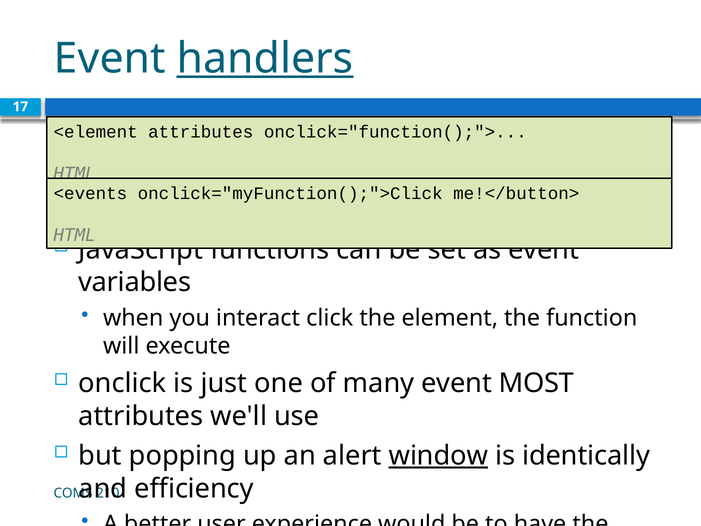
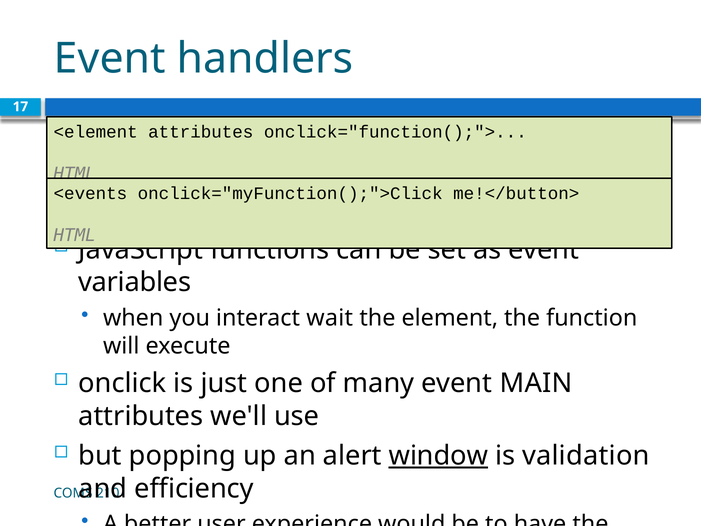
handlers underline: present -> none
click: click -> wait
MOST: MOST -> MAIN
identically: identically -> validation
